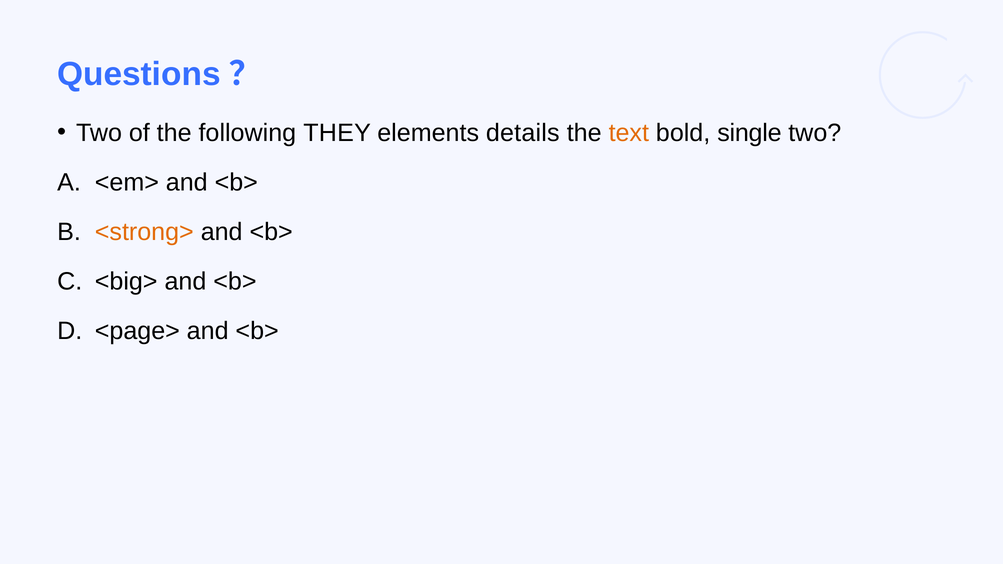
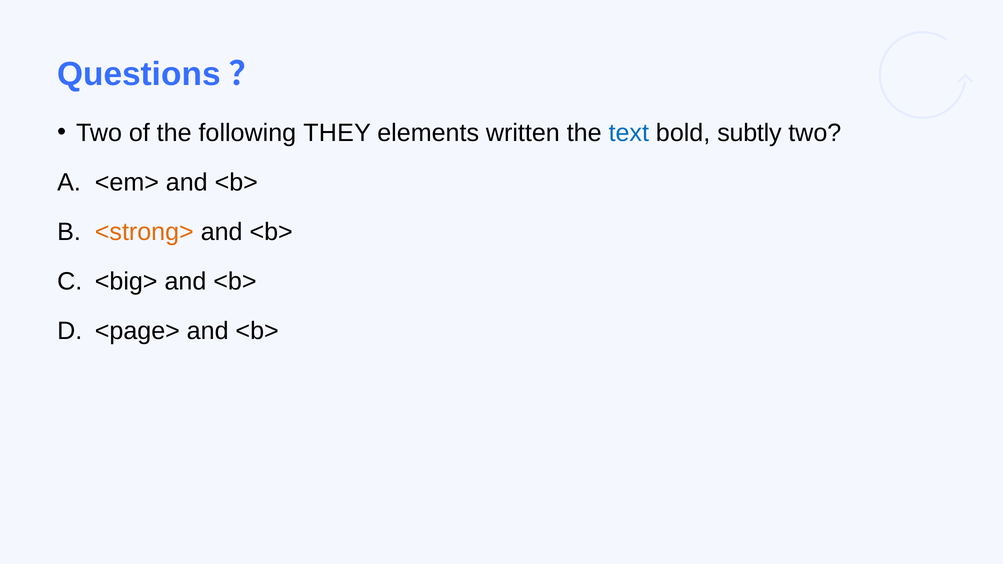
details: details -> written
text colour: orange -> blue
single: single -> subtly
